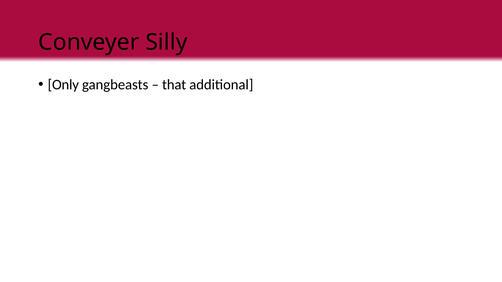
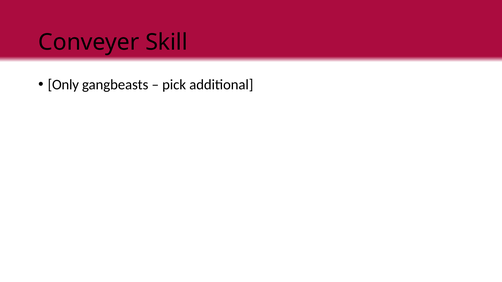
Silly: Silly -> Skill
that: that -> pick
